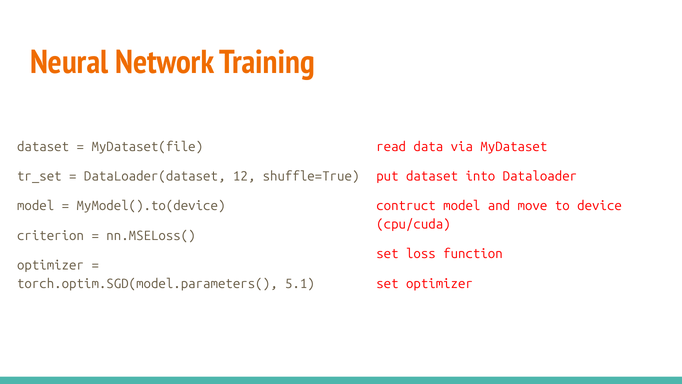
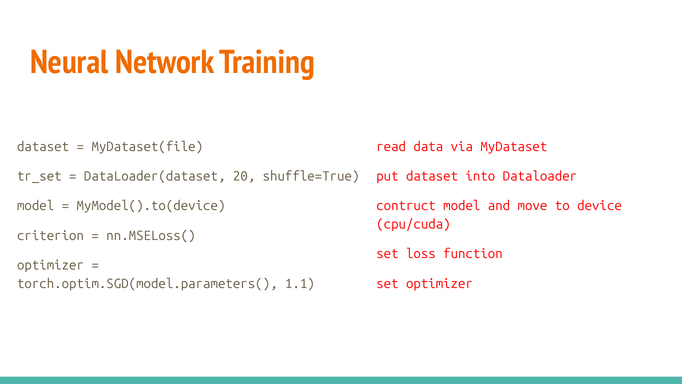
12: 12 -> 20
5.1: 5.1 -> 1.1
